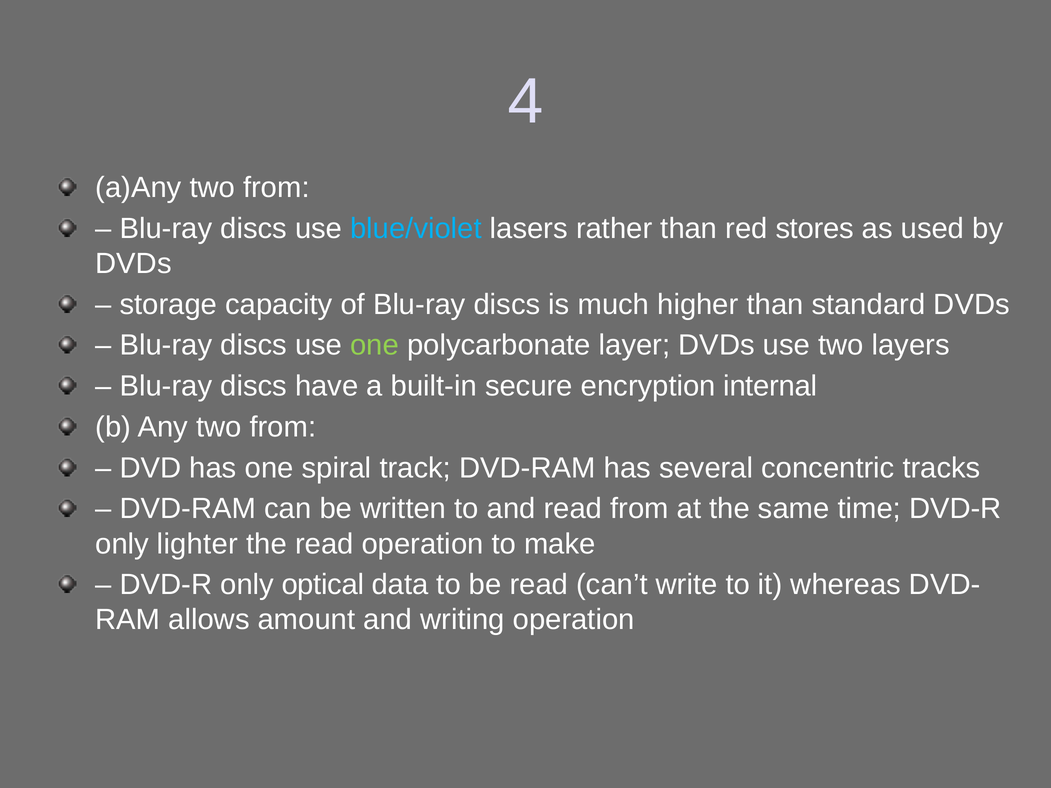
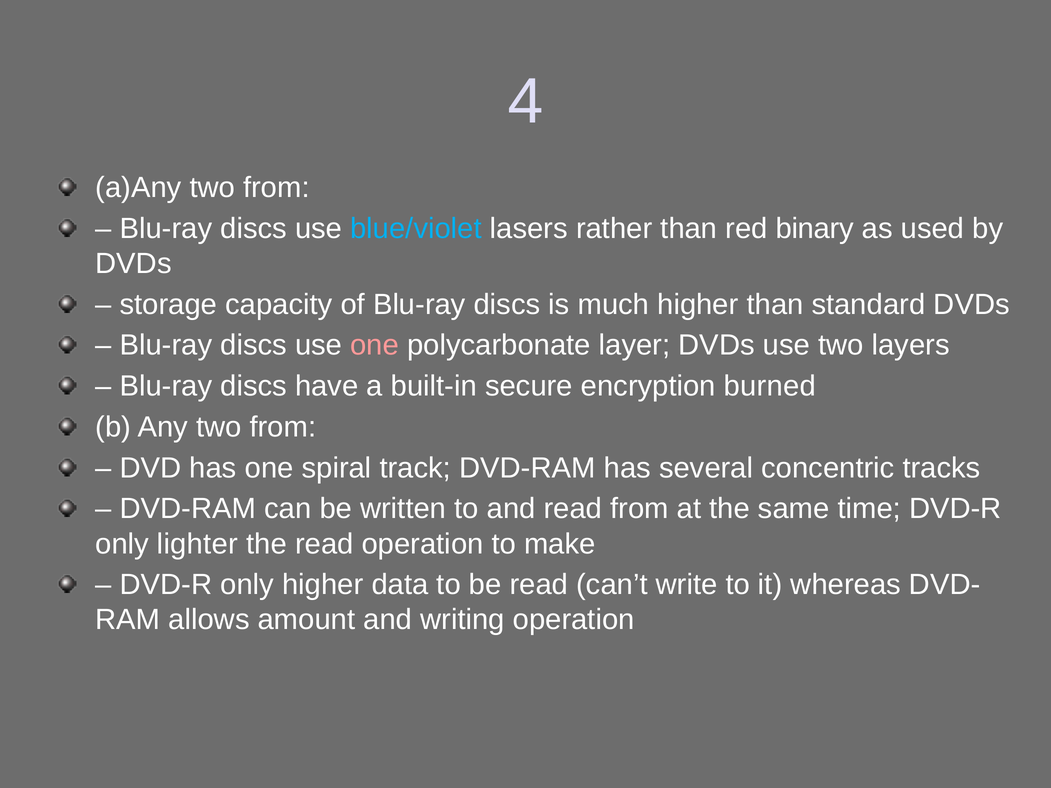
stores: stores -> binary
one at (375, 345) colour: light green -> pink
internal: internal -> burned
only optical: optical -> higher
